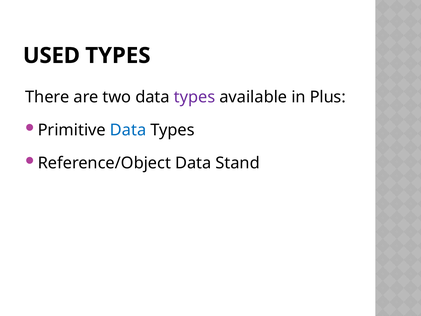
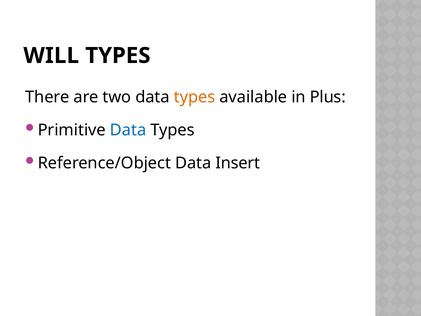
USED: USED -> WILL
types at (195, 97) colour: purple -> orange
Stand: Stand -> Insert
